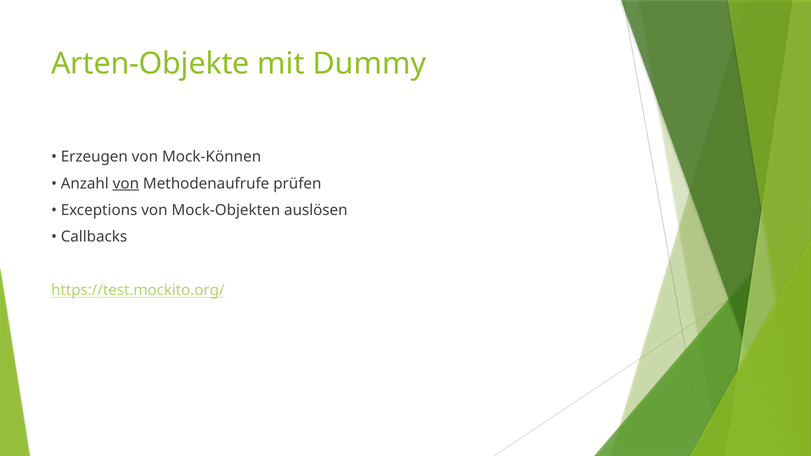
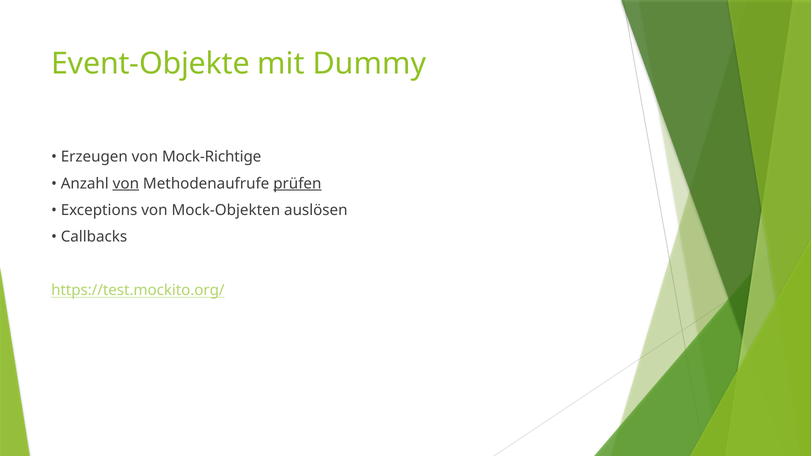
Arten-Objekte: Arten-Objekte -> Event-Objekte
Mock-Können: Mock-Können -> Mock-Richtige
prüfen underline: none -> present
